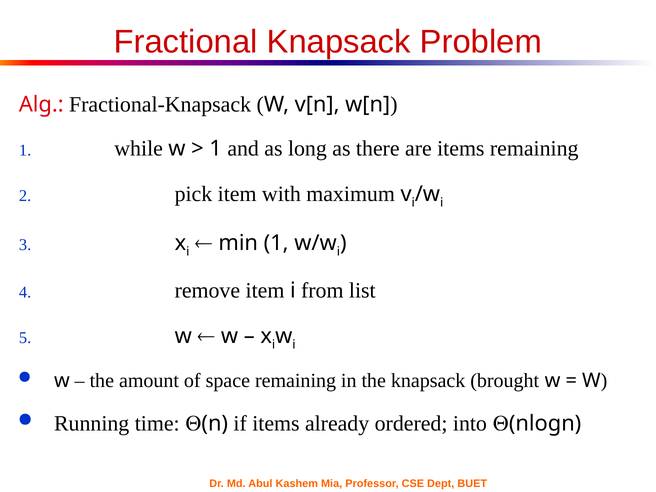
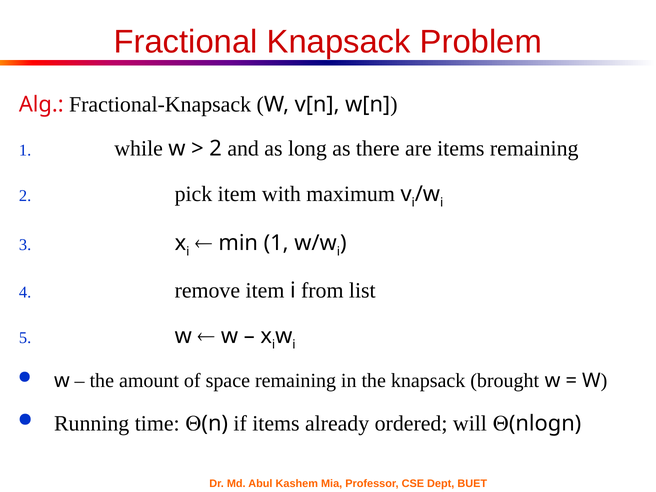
1 at (216, 148): 1 -> 2
into: into -> will
